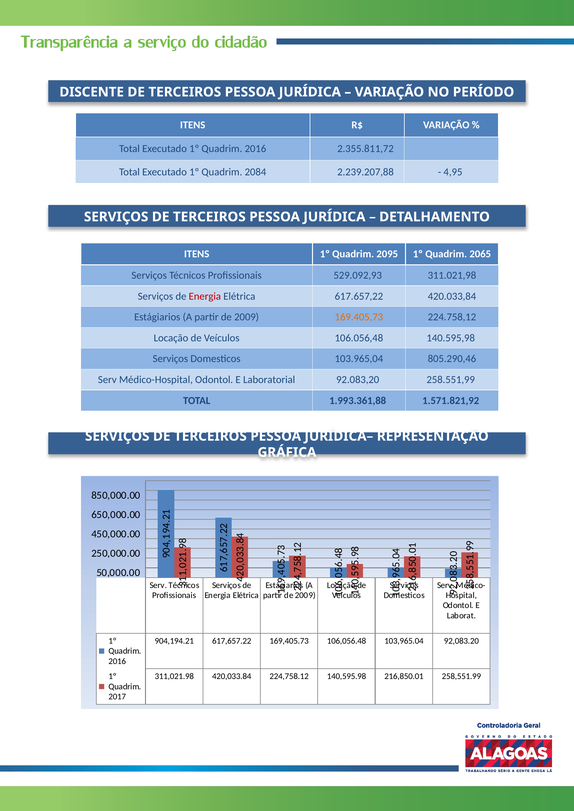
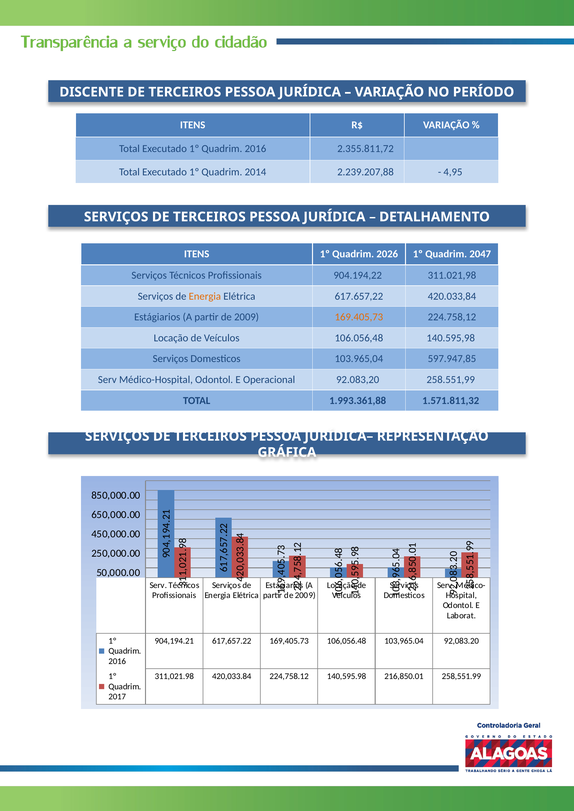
2084: 2084 -> 2014
2095: 2095 -> 2026
2065: 2065 -> 2047
529.092,93: 529.092,93 -> 904.194,22
Energia at (205, 297) colour: red -> orange
805.290,46: 805.290,46 -> 597.947,85
Laboratorial: Laboratorial -> Operacional
1.571.821,92: 1.571.821,92 -> 1.571.811,32
